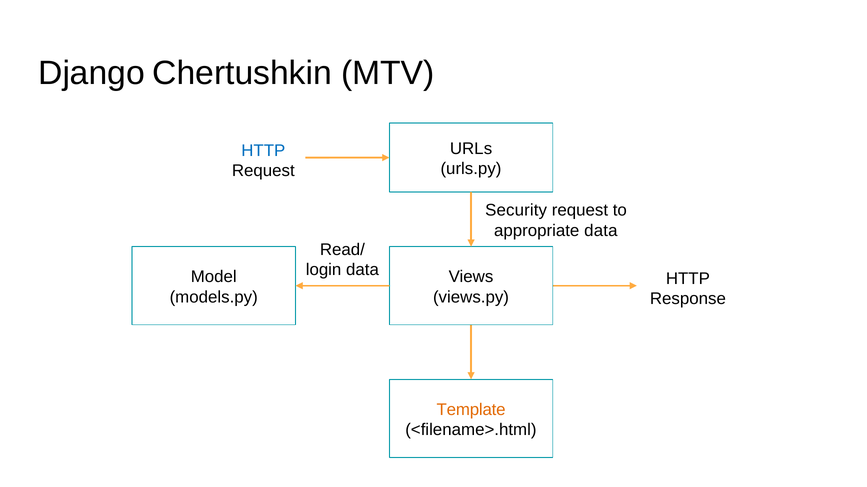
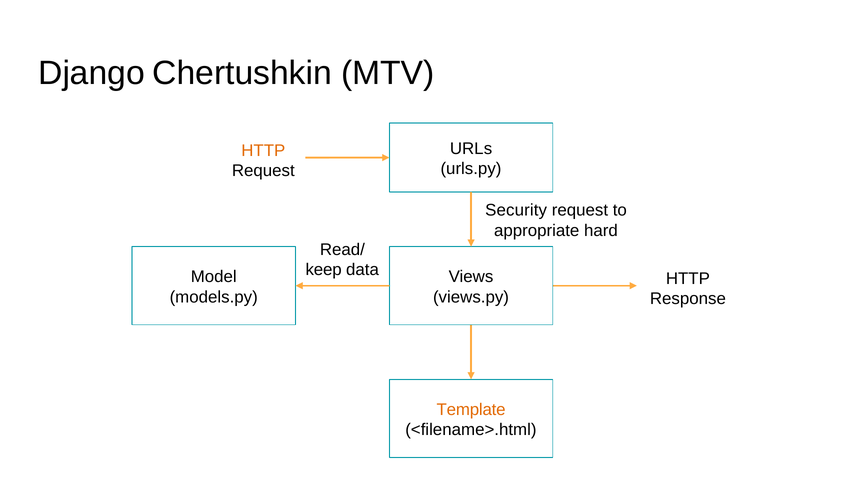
HTTP at (263, 151) colour: blue -> orange
appropriate data: data -> hard
login: login -> keep
